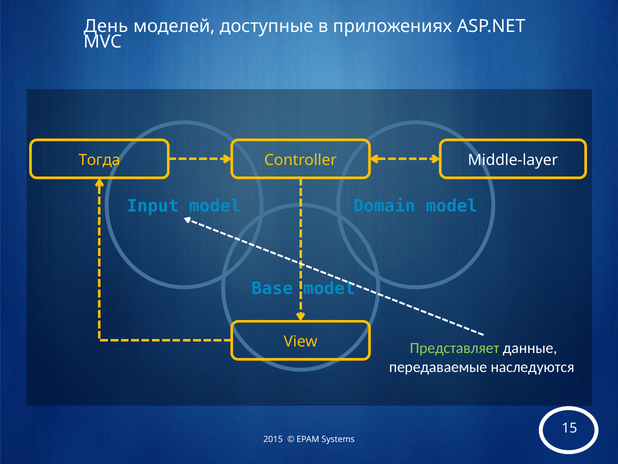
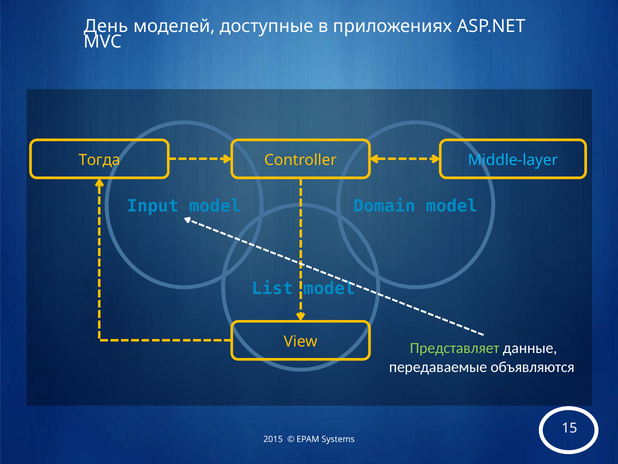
Middle-layer colour: white -> light blue
Base: Base -> List
наследуются: наследуются -> объявляются
